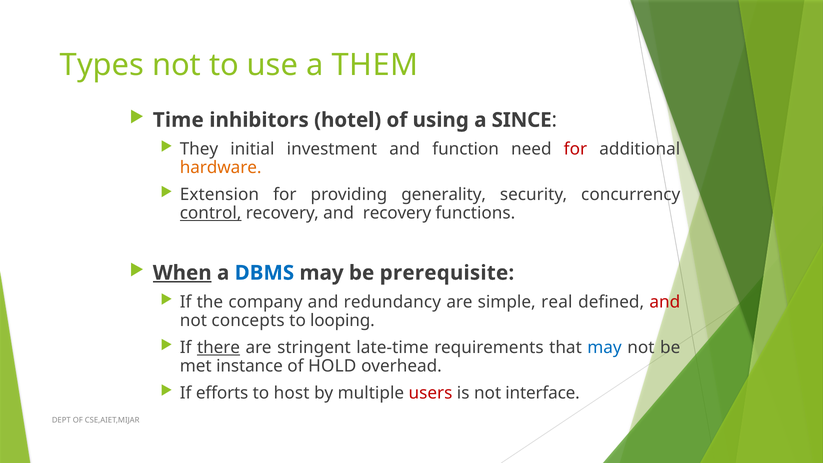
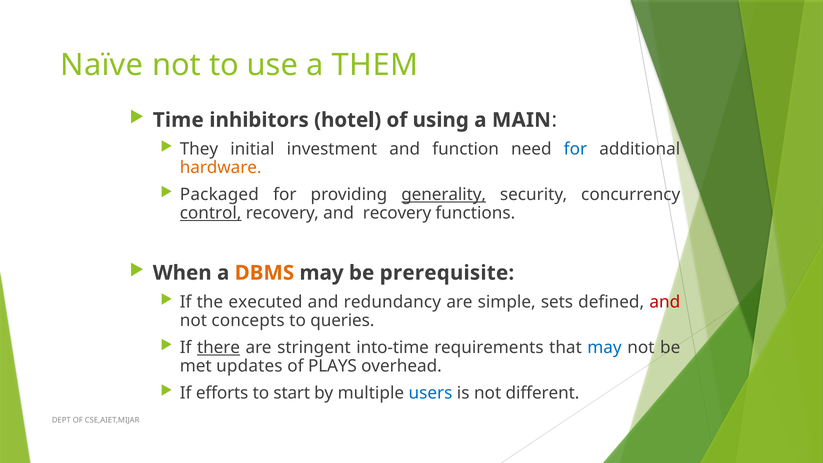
Types: Types -> Naïve
SINCE: SINCE -> MAIN
for at (575, 149) colour: red -> blue
Extension: Extension -> Packaged
generality underline: none -> present
When underline: present -> none
DBMS colour: blue -> orange
company: company -> executed
real: real -> sets
looping: looping -> queries
late-time: late-time -> into-time
instance: instance -> updates
HOLD: HOLD -> PLAYS
host: host -> start
users colour: red -> blue
interface: interface -> different
